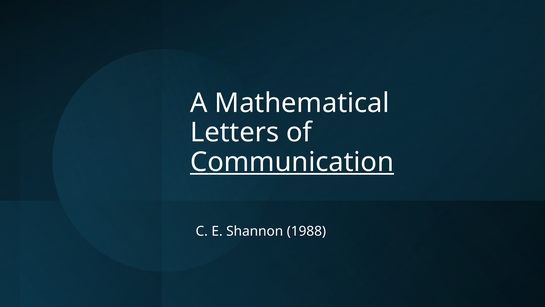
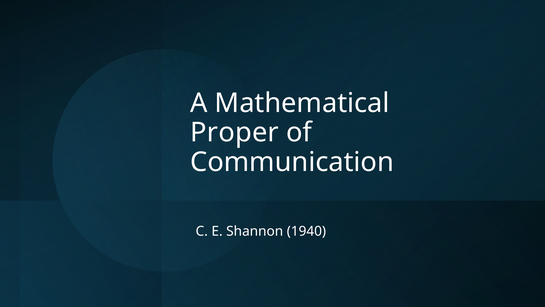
Letters: Letters -> Proper
Communication underline: present -> none
1988: 1988 -> 1940
